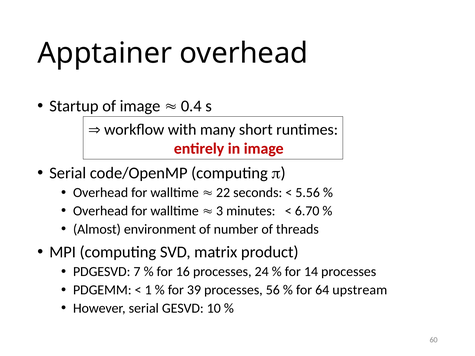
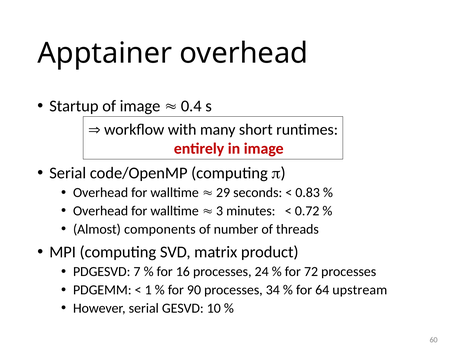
22: 22 -> 29
5.56: 5.56 -> 0.83
6.70: 6.70 -> 0.72
environment: environment -> components
14: 14 -> 72
39: 39 -> 90
56: 56 -> 34
